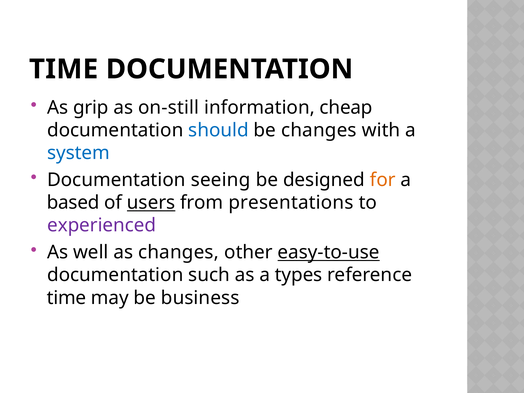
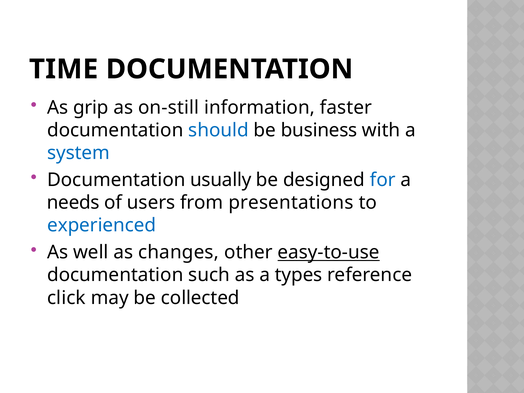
cheap: cheap -> faster
be changes: changes -> business
seeing: seeing -> usually
for colour: orange -> blue
based: based -> needs
users underline: present -> none
experienced colour: purple -> blue
time at (67, 298): time -> click
business: business -> collected
